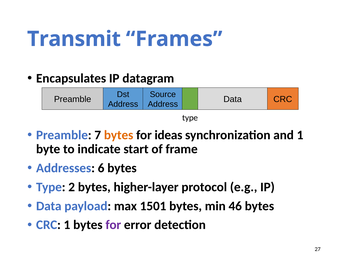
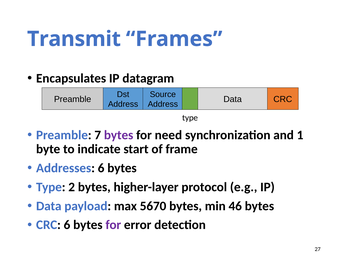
bytes at (119, 135) colour: orange -> purple
ideas: ideas -> need
1501: 1501 -> 5670
CRC 1: 1 -> 6
